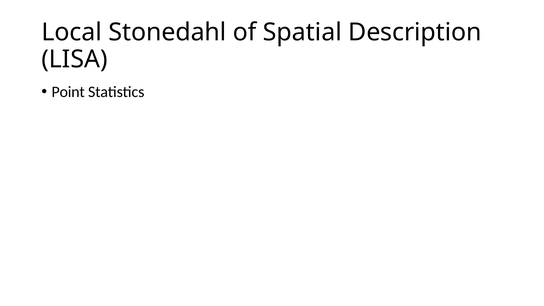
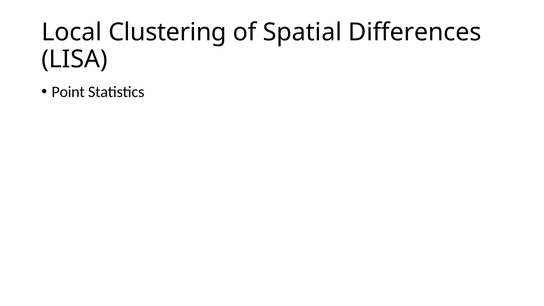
Stonedahl: Stonedahl -> Clustering
Description: Description -> Differences
